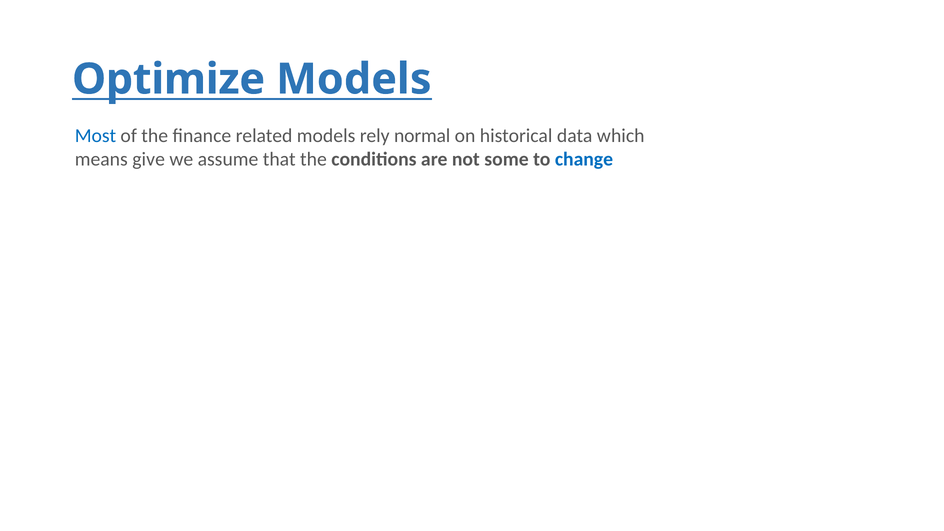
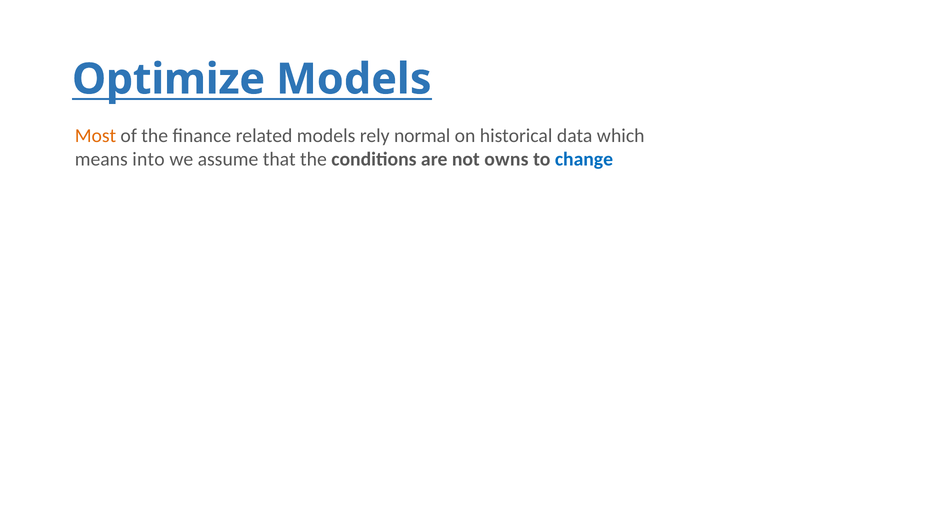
Most colour: blue -> orange
give: give -> into
some: some -> owns
